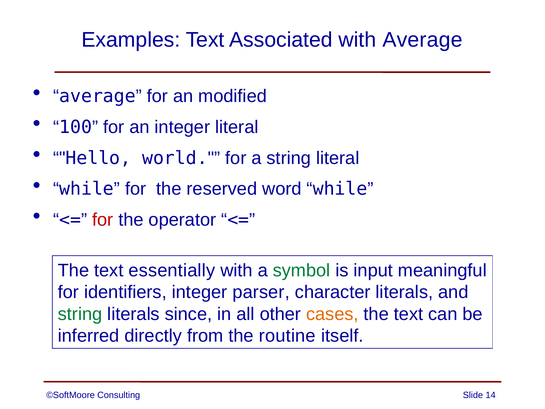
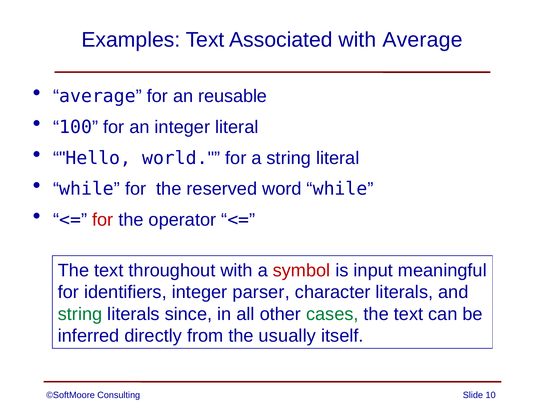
modified: modified -> reusable
essentially: essentially -> throughout
symbol colour: green -> red
cases colour: orange -> green
routine: routine -> usually
14: 14 -> 10
